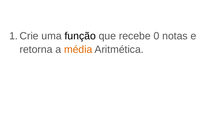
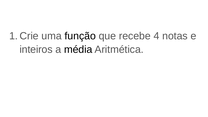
0: 0 -> 4
retorna: retorna -> inteiros
média colour: orange -> black
